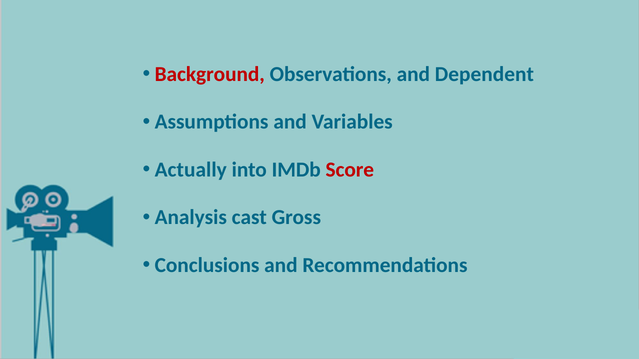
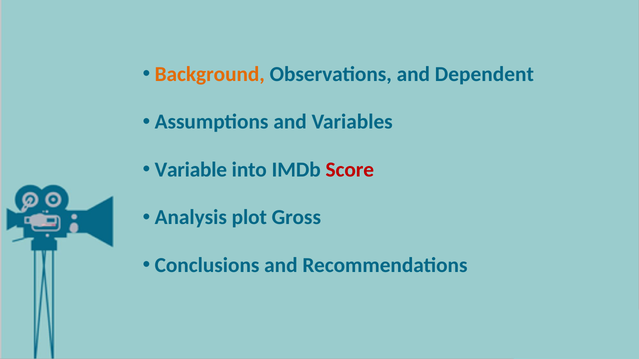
Background colour: red -> orange
Actually: Actually -> Variable
cast: cast -> plot
